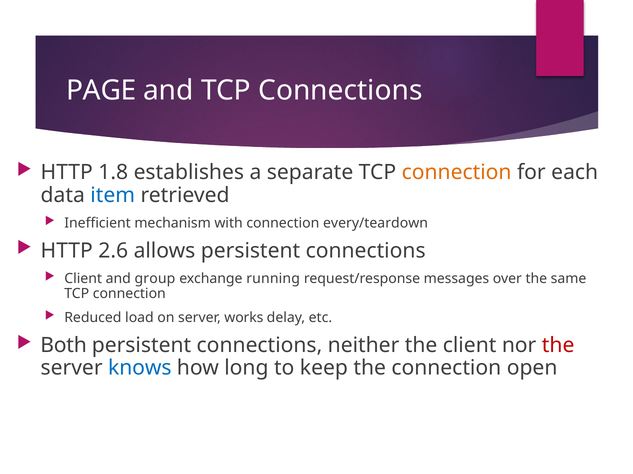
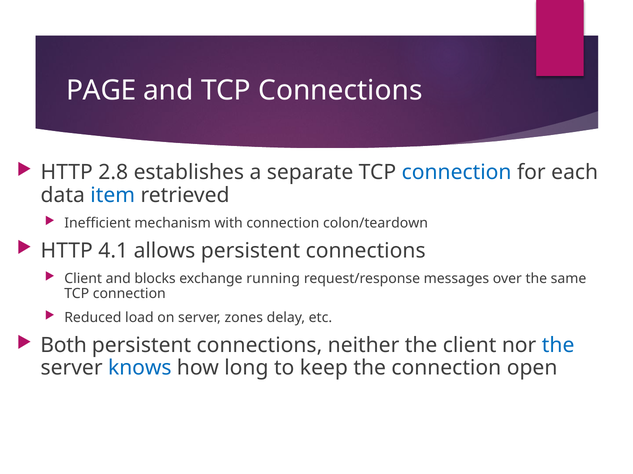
1.8: 1.8 -> 2.8
connection at (457, 173) colour: orange -> blue
every/teardown: every/teardown -> colon/teardown
2.6: 2.6 -> 4.1
group: group -> blocks
works: works -> zones
the at (558, 346) colour: red -> blue
